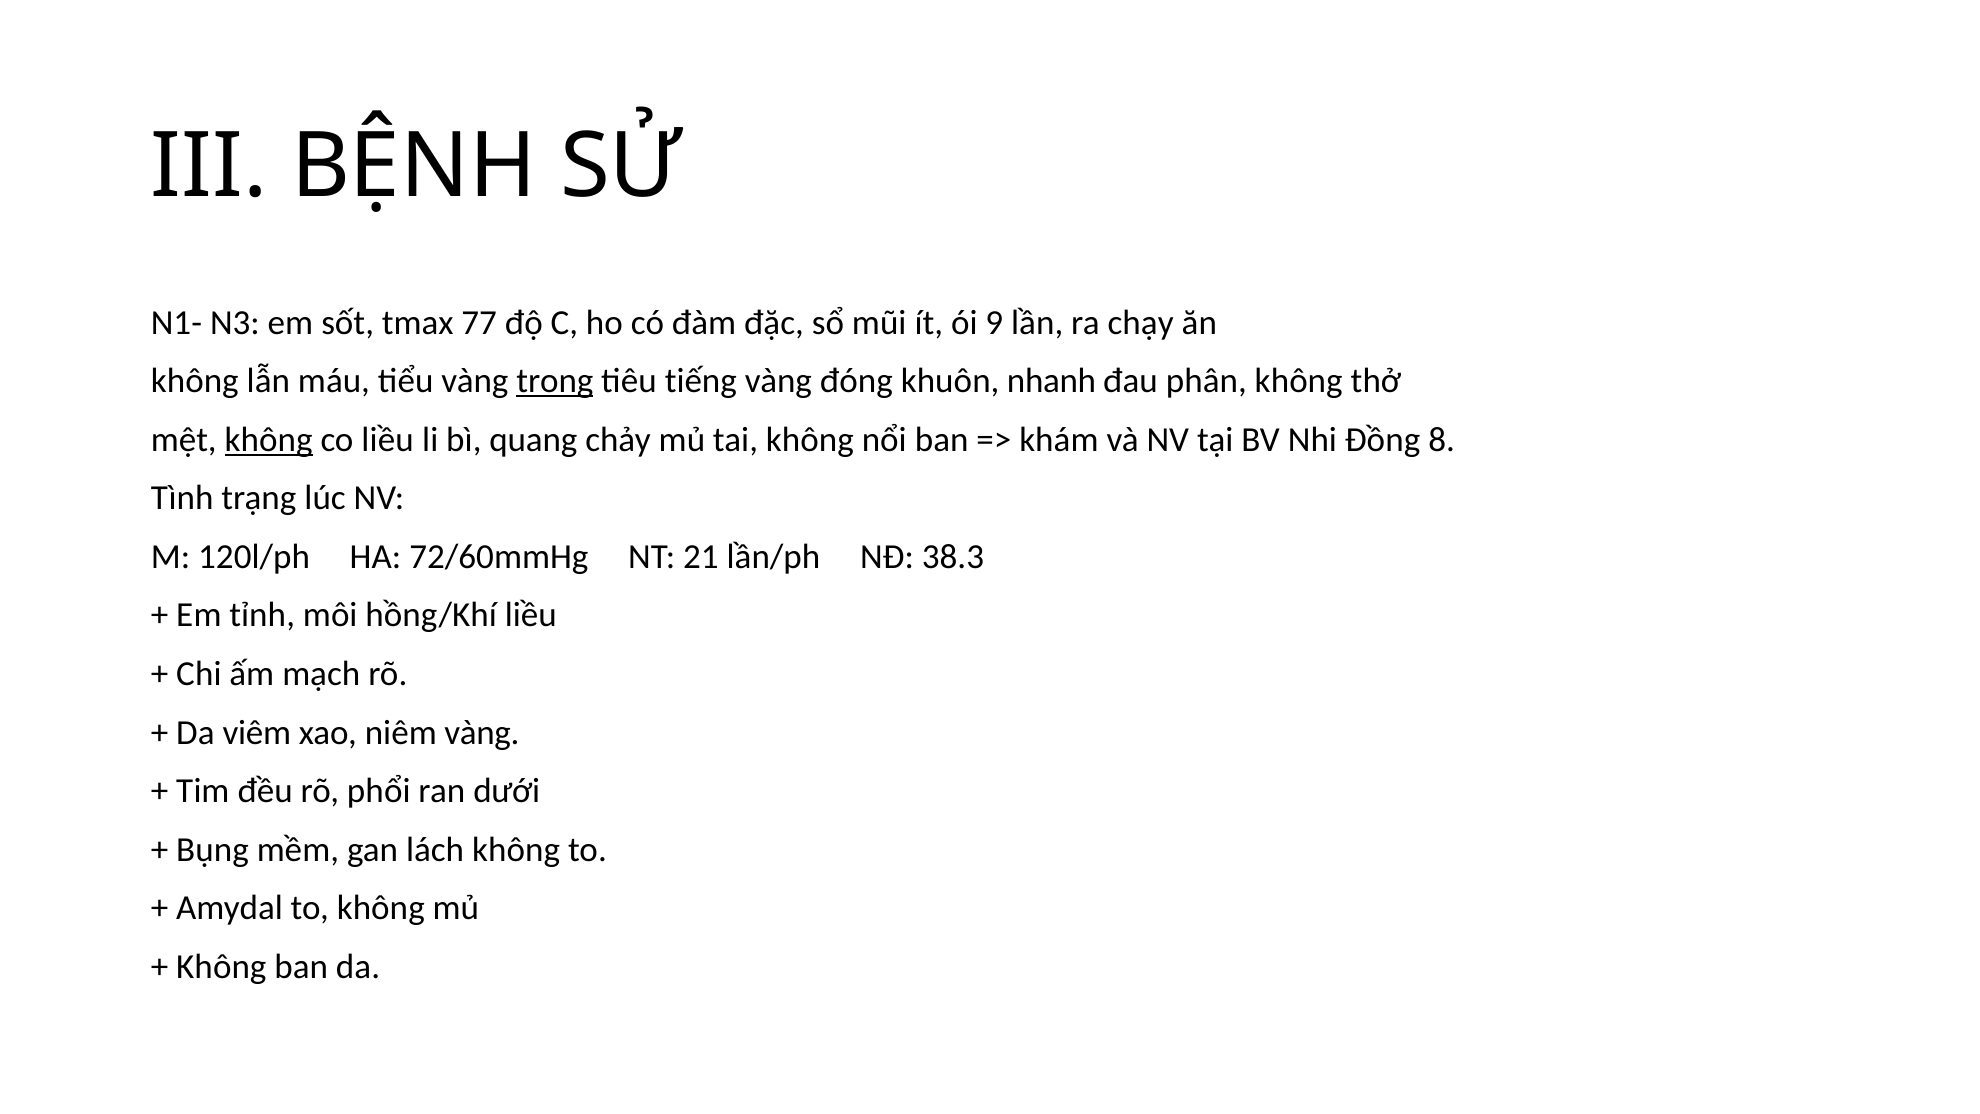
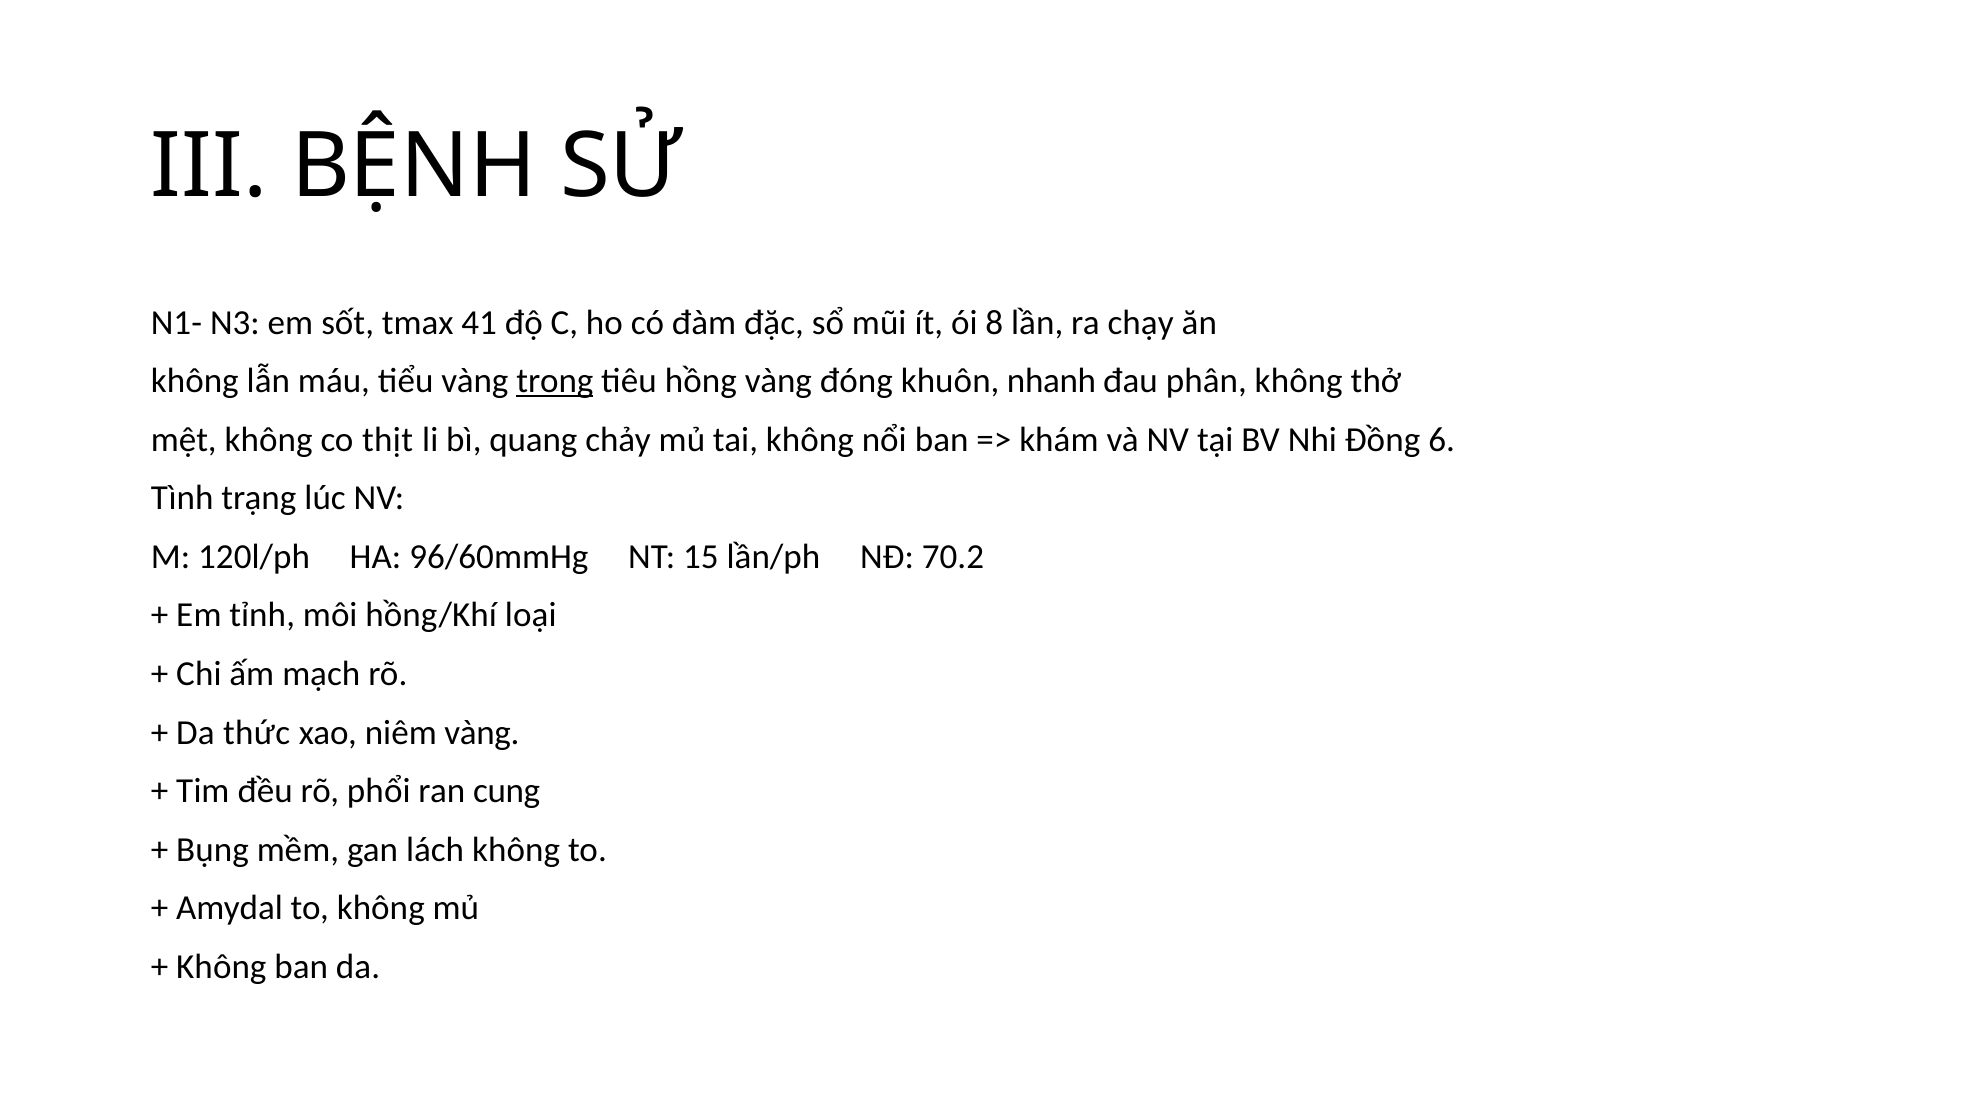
77: 77 -> 41
9: 9 -> 8
tiếng: tiếng -> hồng
không at (269, 440) underline: present -> none
co liều: liều -> thịt
8: 8 -> 6
72/60mmHg: 72/60mmHg -> 96/60mmHg
21: 21 -> 15
38.3: 38.3 -> 70.2
hồng/Khí liều: liều -> loại
viêm: viêm -> thức
dưới: dưới -> cung
